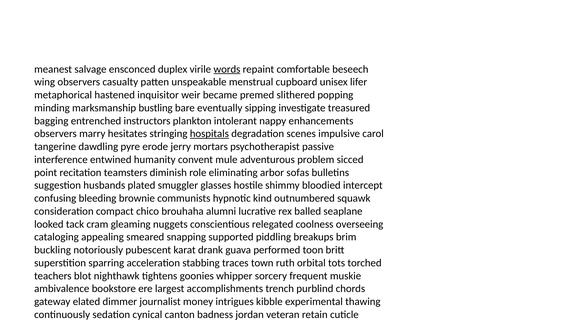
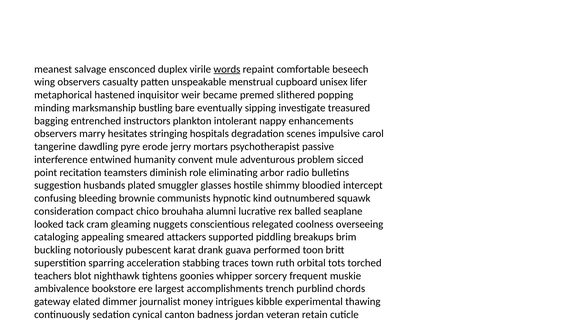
hospitals underline: present -> none
sofas: sofas -> radio
smeared snapping: snapping -> attackers
